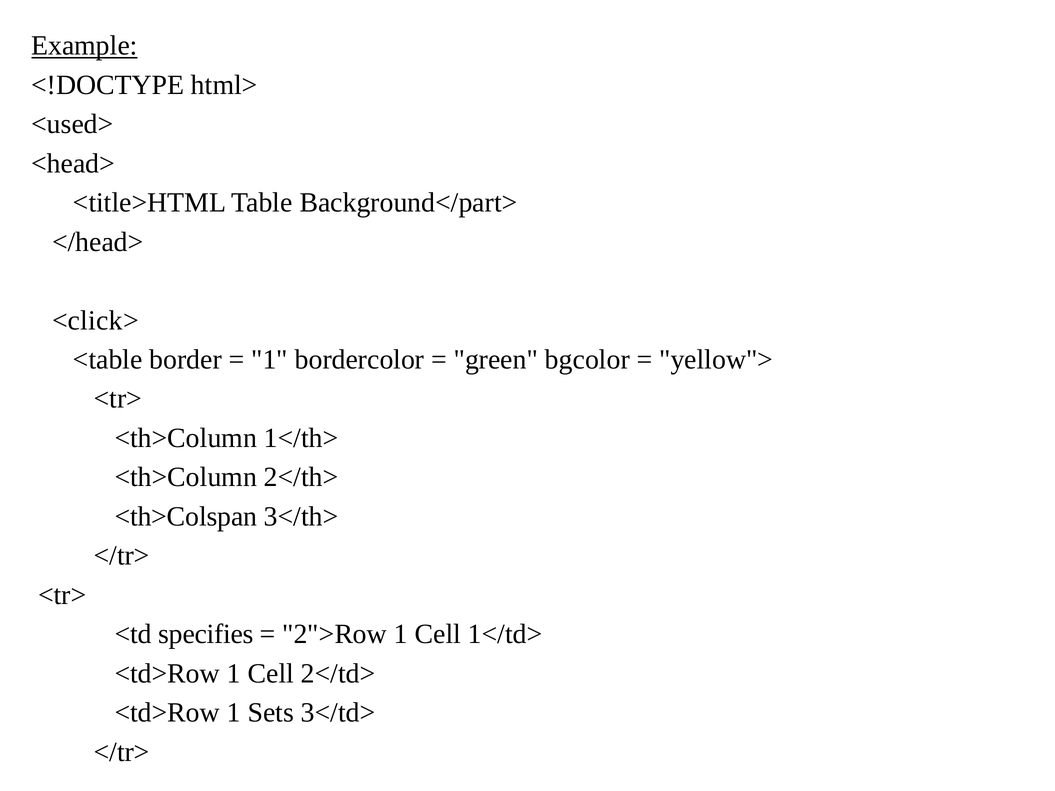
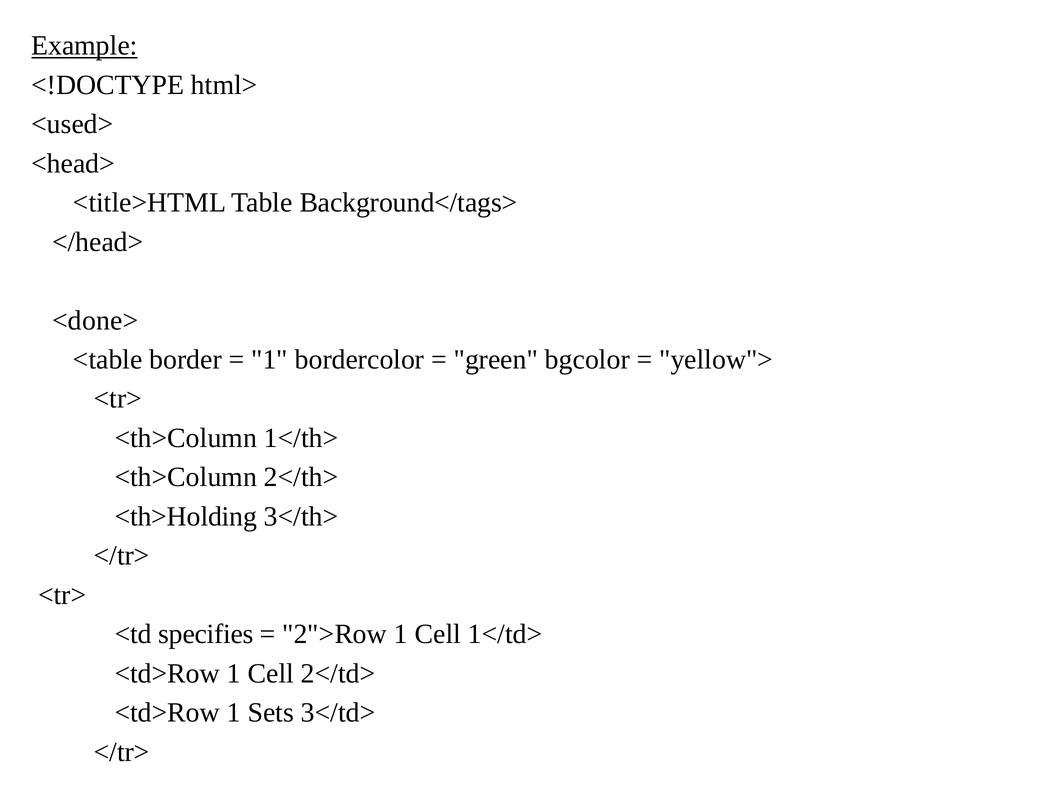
Background</part>: Background</part> -> Background</tags>
<click>: <click> -> <done>
<th>Colspan: <th>Colspan -> <th>Holding
